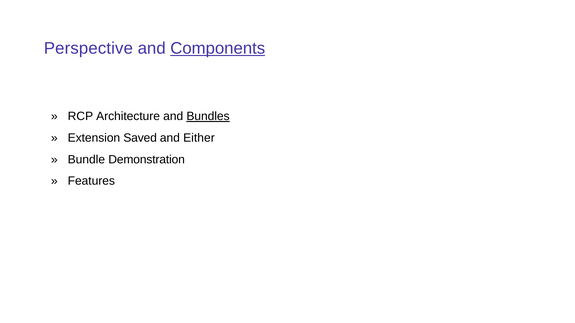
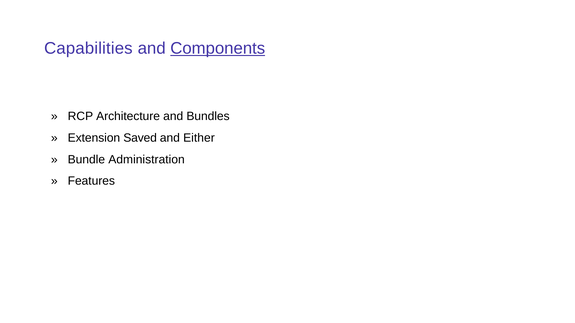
Perspective: Perspective -> Capabilities
Bundles underline: present -> none
Demonstration: Demonstration -> Administration
